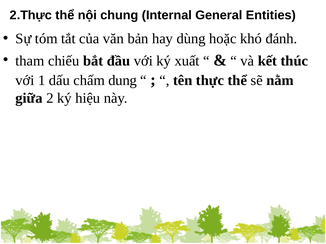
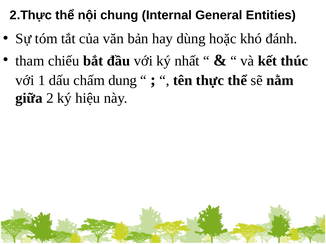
xuất: xuất -> nhất
